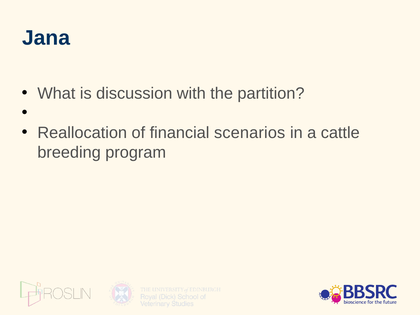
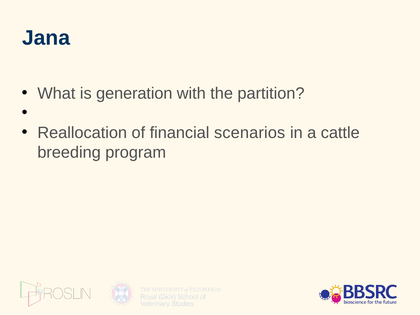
discussion: discussion -> generation
